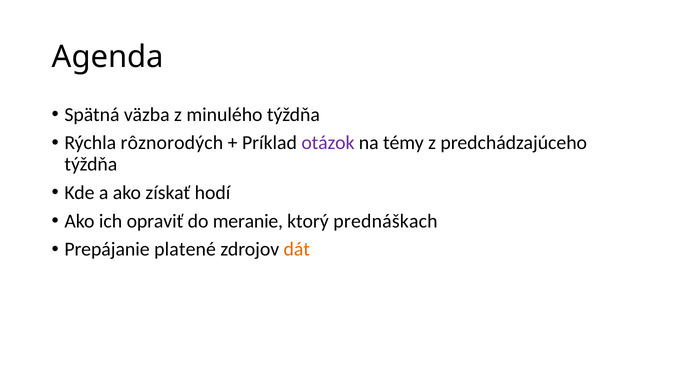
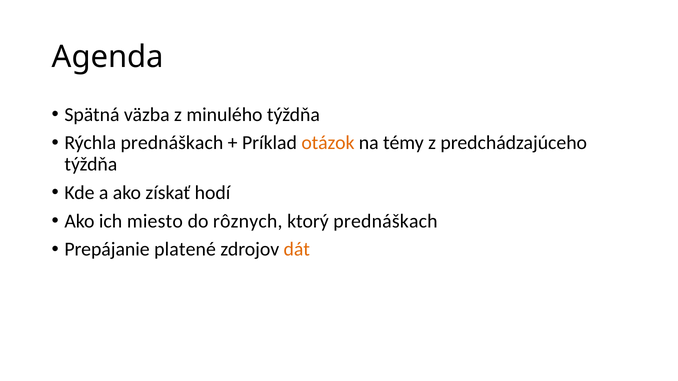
Rýchla rôznorodých: rôznorodých -> prednáškach
otázok colour: purple -> orange
opraviť: opraviť -> miesto
meranie: meranie -> rôznych
